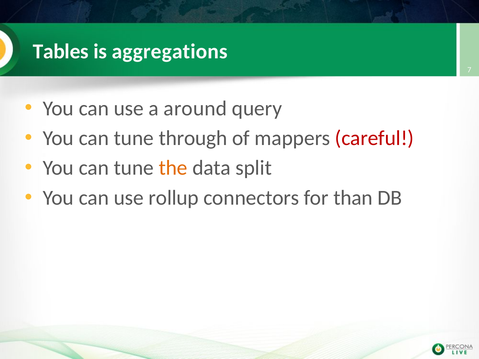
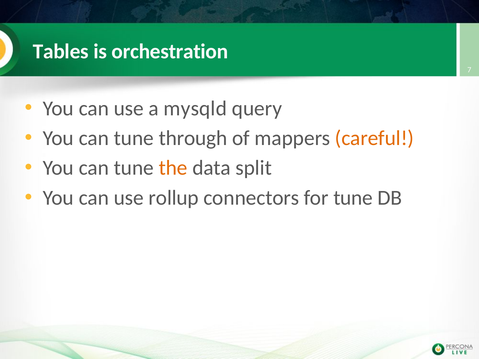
aggregations: aggregations -> orchestration
around: around -> mysqld
careful colour: red -> orange
for than: than -> tune
